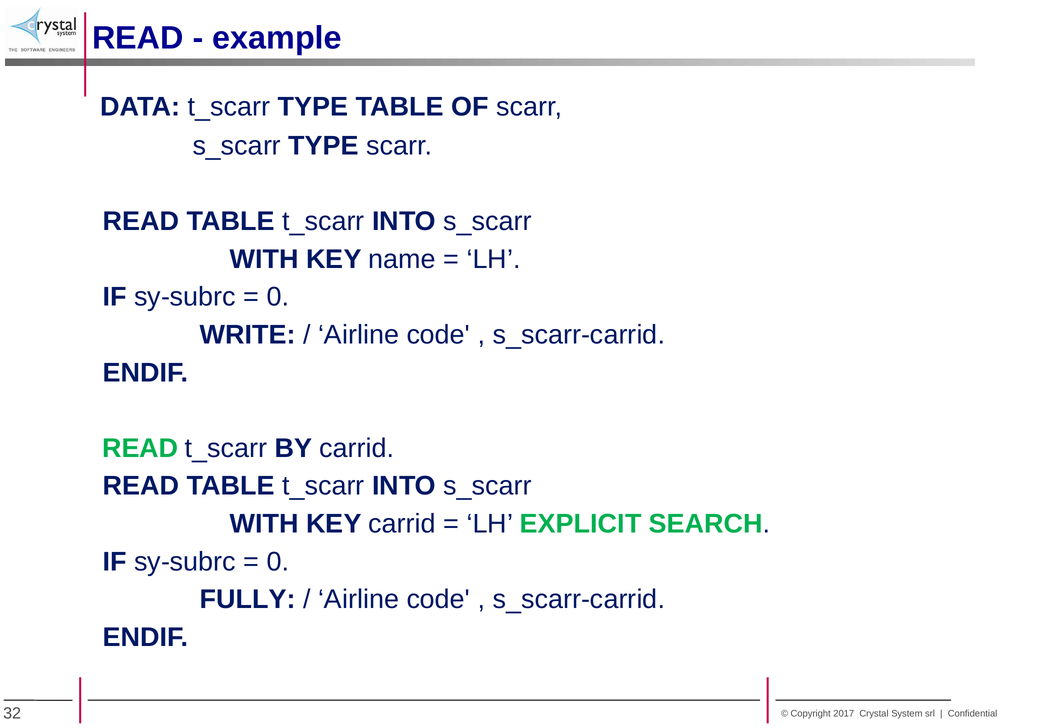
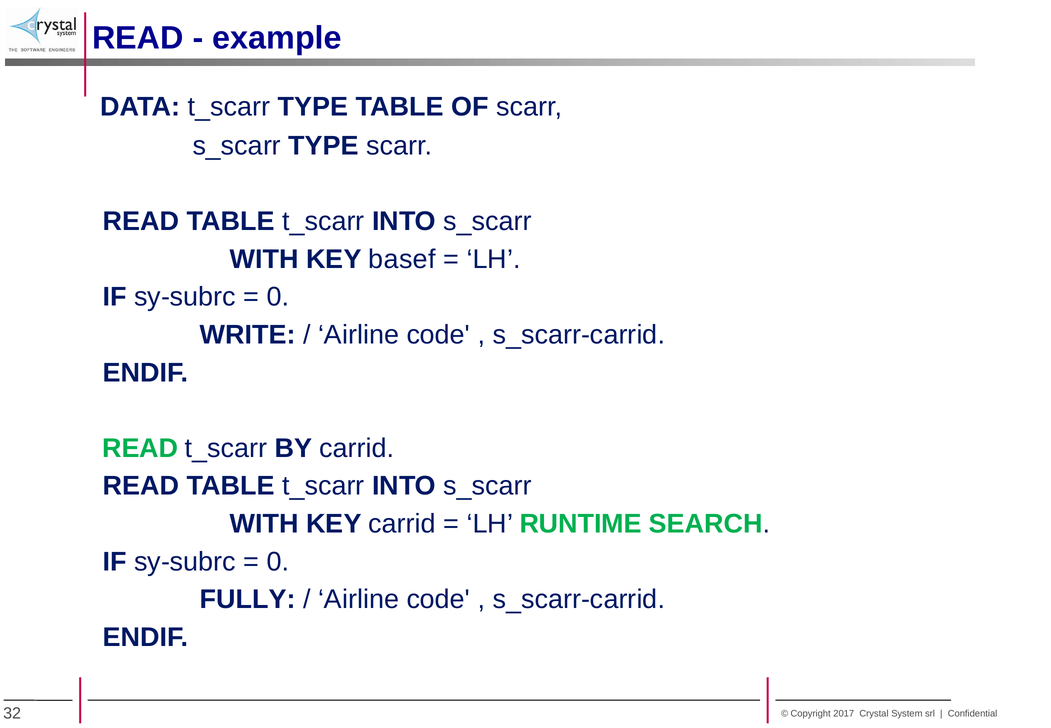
name: name -> basef
EXPLICIT: EXPLICIT -> RUNTIME
